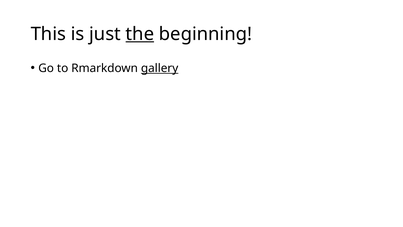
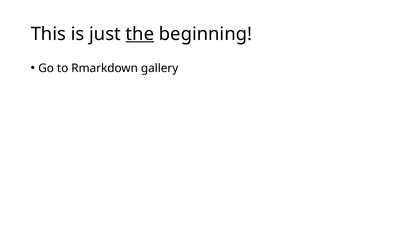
gallery underline: present -> none
